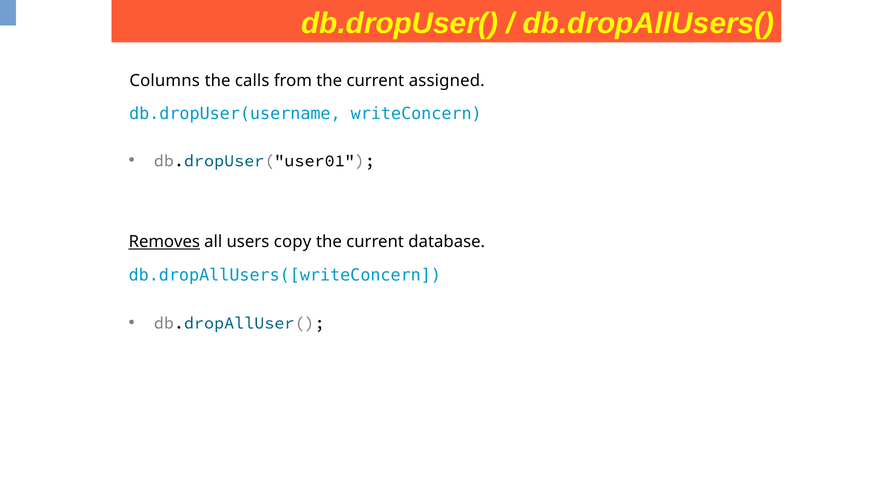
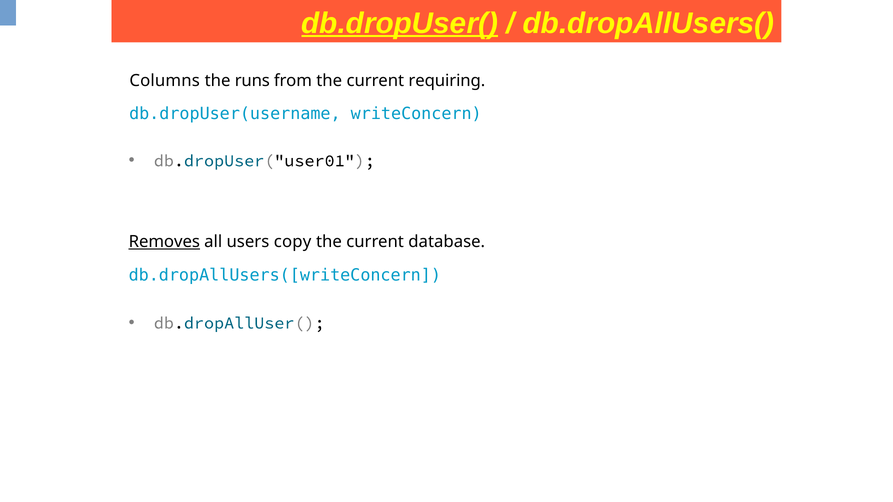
db.dropUser( underline: none -> present
calls: calls -> runs
assigned: assigned -> requiring
